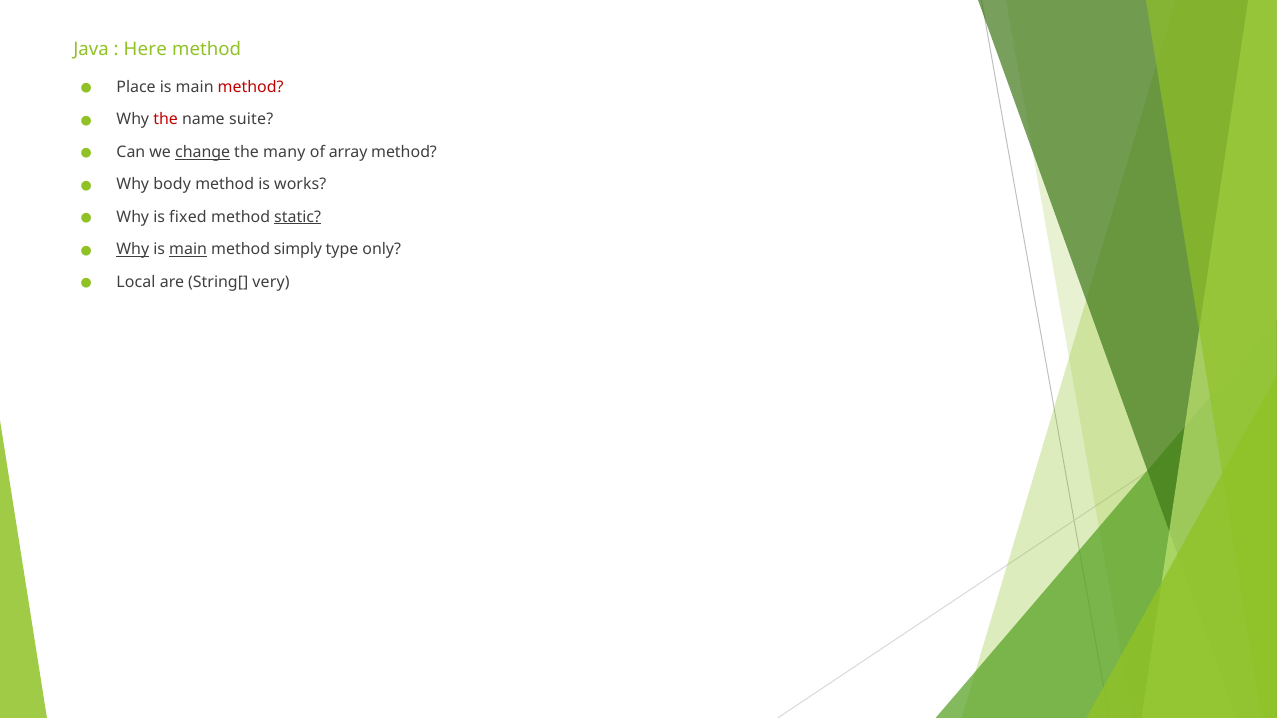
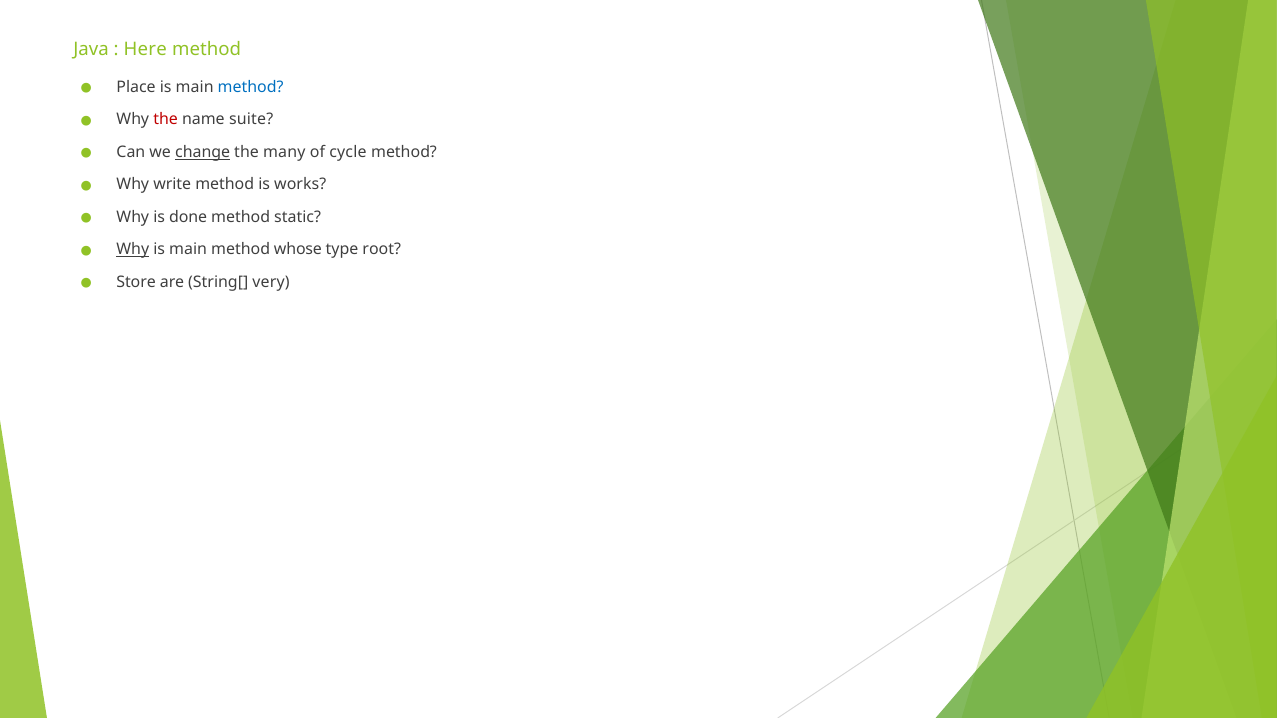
method at (251, 87) colour: red -> blue
array: array -> cycle
body: body -> write
fixed: fixed -> done
static underline: present -> none
main at (188, 250) underline: present -> none
simply: simply -> whose
only: only -> root
Local: Local -> Store
